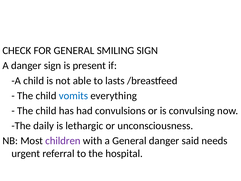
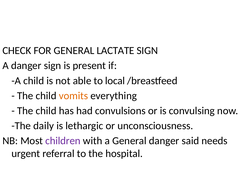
SMILING: SMILING -> LACTATE
lasts: lasts -> local
vomits colour: blue -> orange
